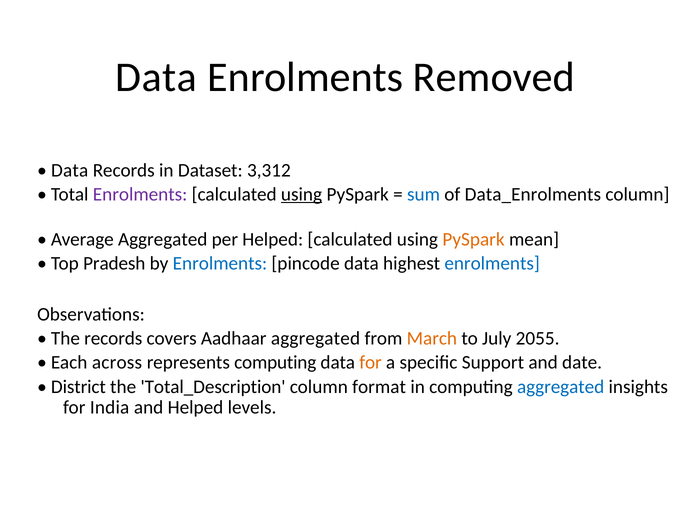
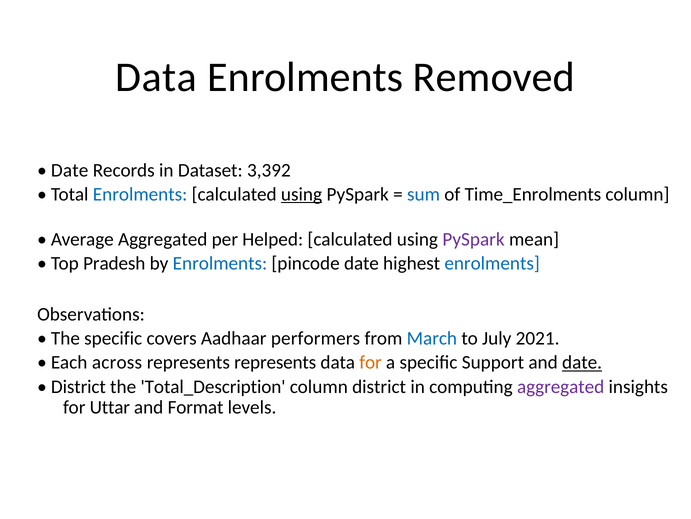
Data at (70, 170): Data -> Date
3,312: 3,312 -> 3,392
Enrolments at (140, 194) colour: purple -> blue
Data_Enrolments: Data_Enrolments -> Time_Enrolments
PySpark at (474, 239) colour: orange -> purple
pincode data: data -> date
The records: records -> specific
Aadhaar aggregated: aggregated -> performers
March colour: orange -> blue
2055: 2055 -> 2021
represents computing: computing -> represents
date at (582, 362) underline: none -> present
column format: format -> district
aggregated at (561, 386) colour: blue -> purple
India: India -> Uttar
and Helped: Helped -> Format
